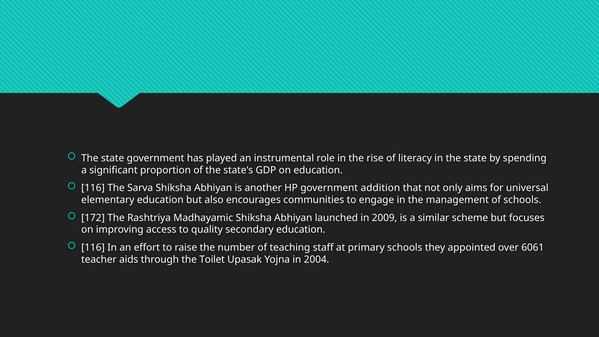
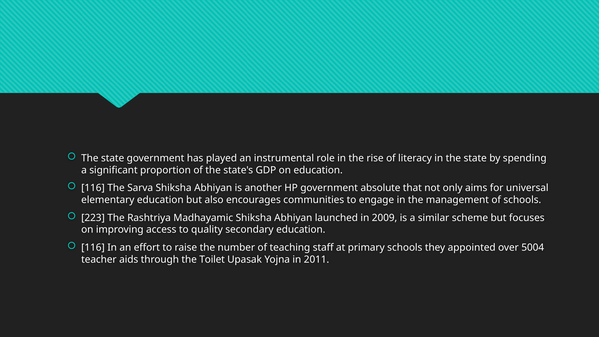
addition: addition -> absolute
172: 172 -> 223
6061: 6061 -> 5004
2004: 2004 -> 2011
